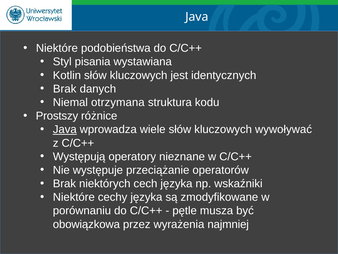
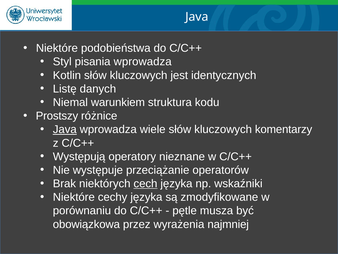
pisania wystawiana: wystawiana -> wprowadza
Brak at (65, 89): Brak -> Listę
otrzymana: otrzymana -> warunkiem
wywoływać: wywoływać -> komentarzy
cech underline: none -> present
